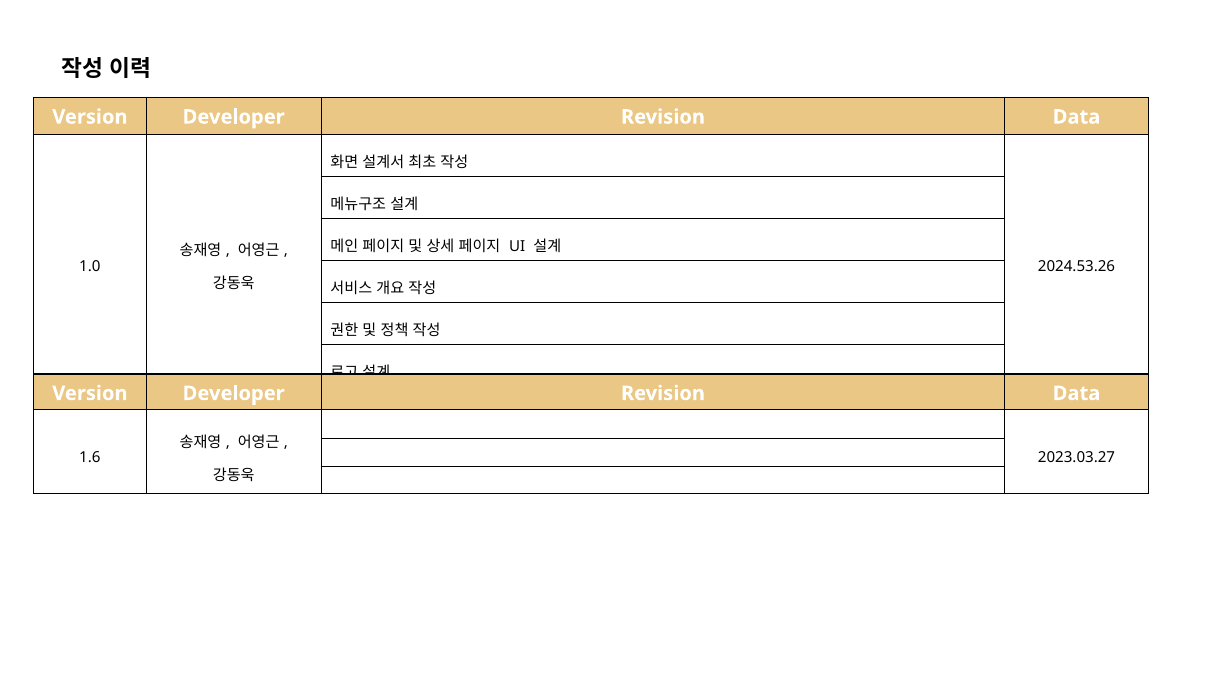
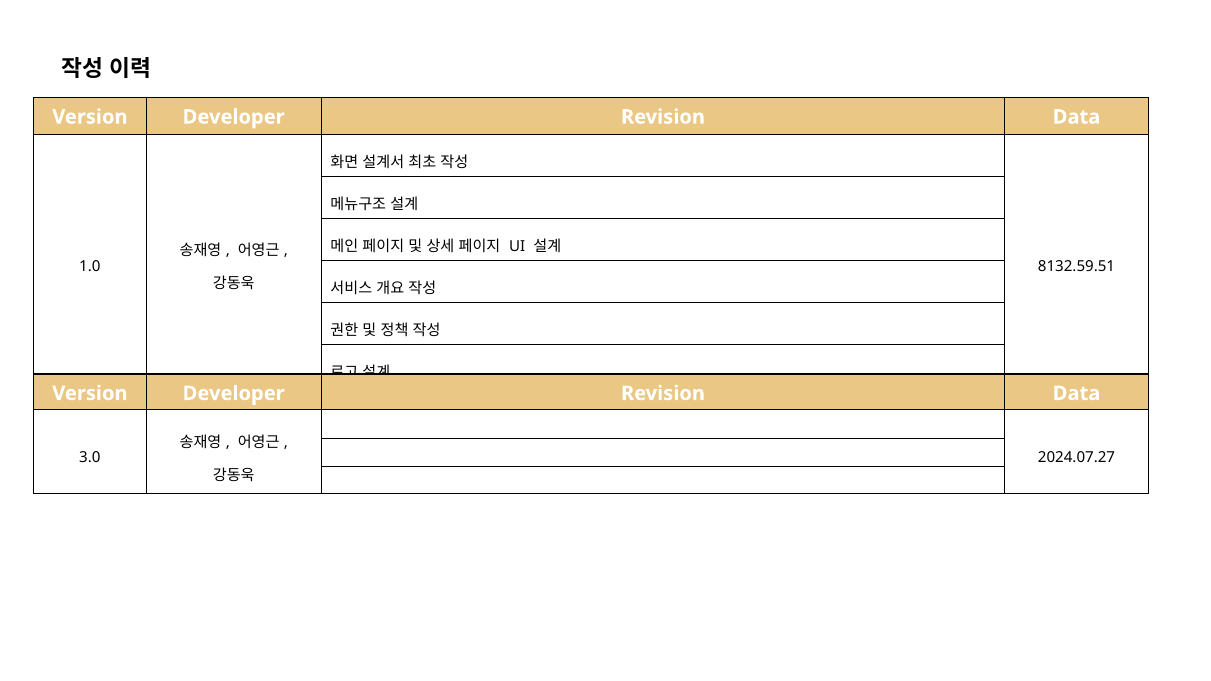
2024.53.26: 2024.53.26 -> 8132.59.51
1.6: 1.6 -> 3.0
2023.03.27: 2023.03.27 -> 2024.07.27
